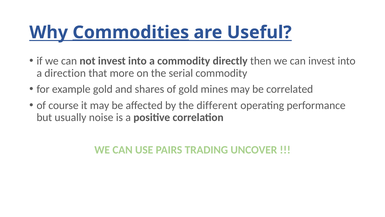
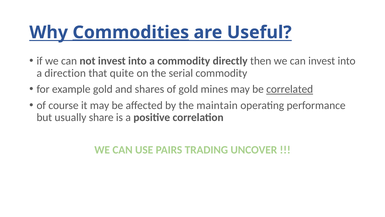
more: more -> quite
correlated underline: none -> present
different: different -> maintain
noise: noise -> share
